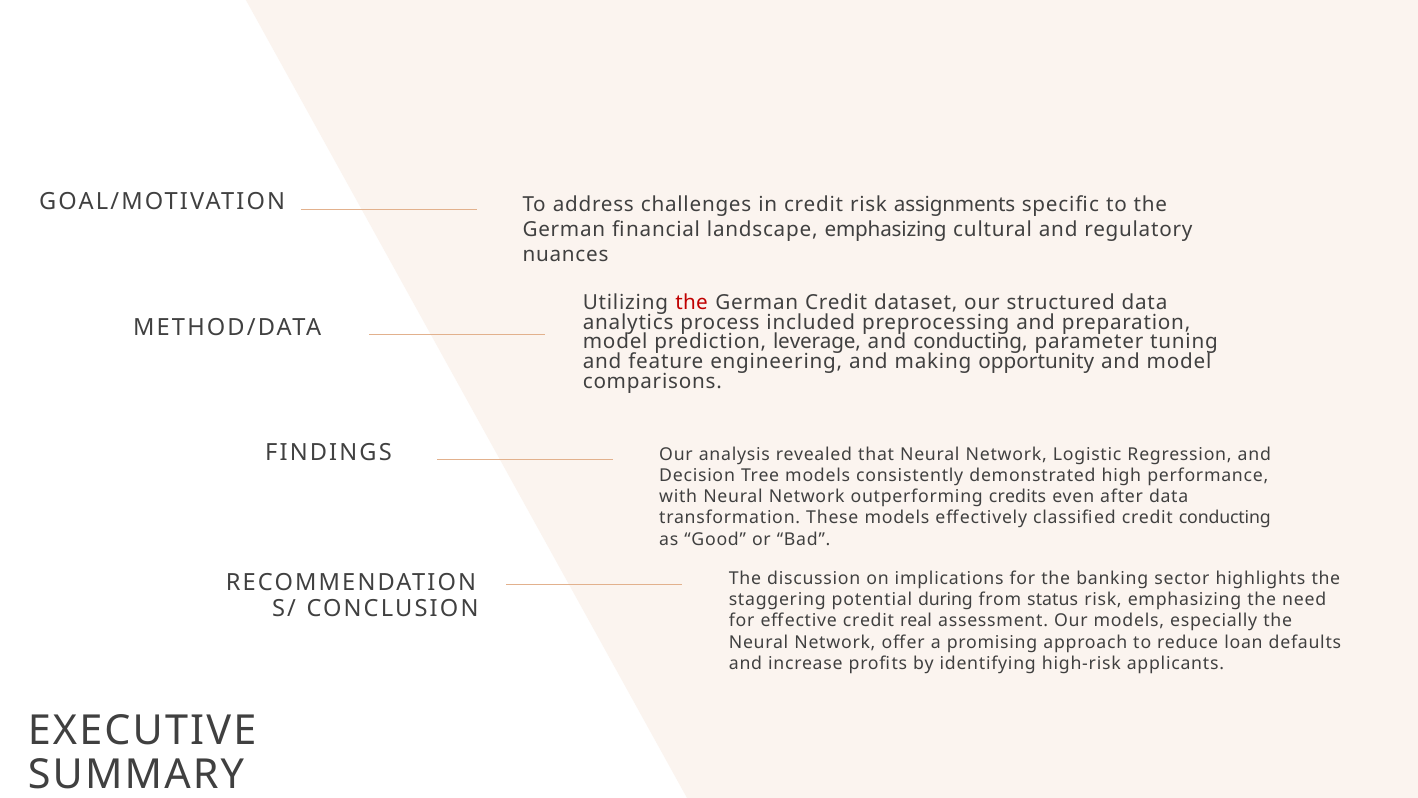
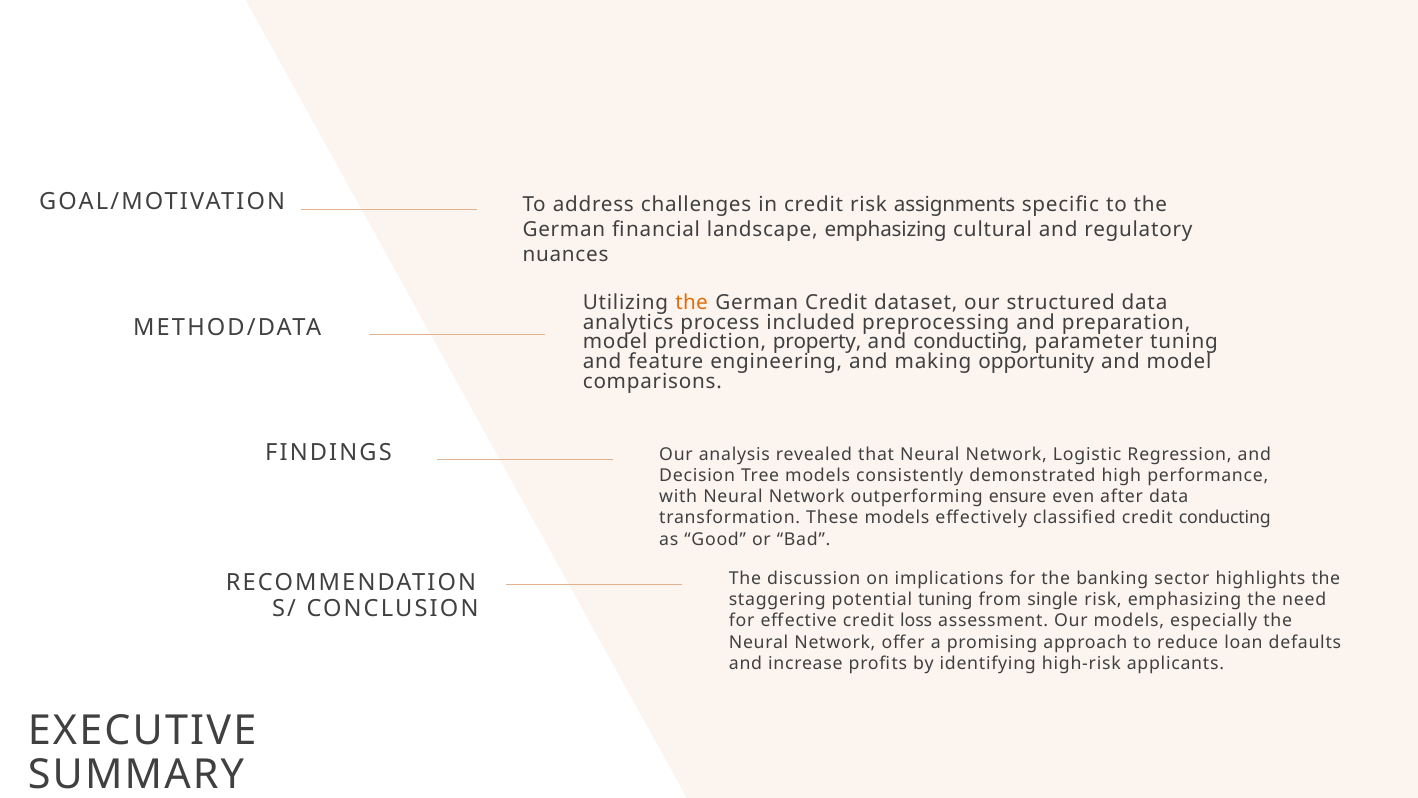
the at (692, 302) colour: red -> orange
leverage: leverage -> property
credits: credits -> ensure
potential during: during -> tuning
status: status -> single
real: real -> loss
